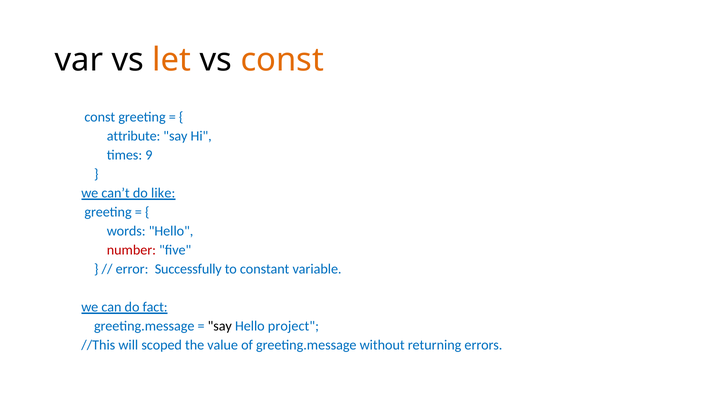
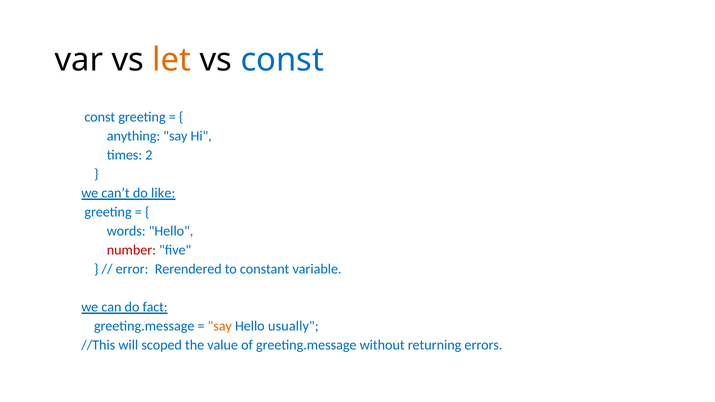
const at (282, 60) colour: orange -> blue
attribute: attribute -> anything
9: 9 -> 2
Successfully: Successfully -> Rerendered
say at (220, 326) colour: black -> orange
project: project -> usually
